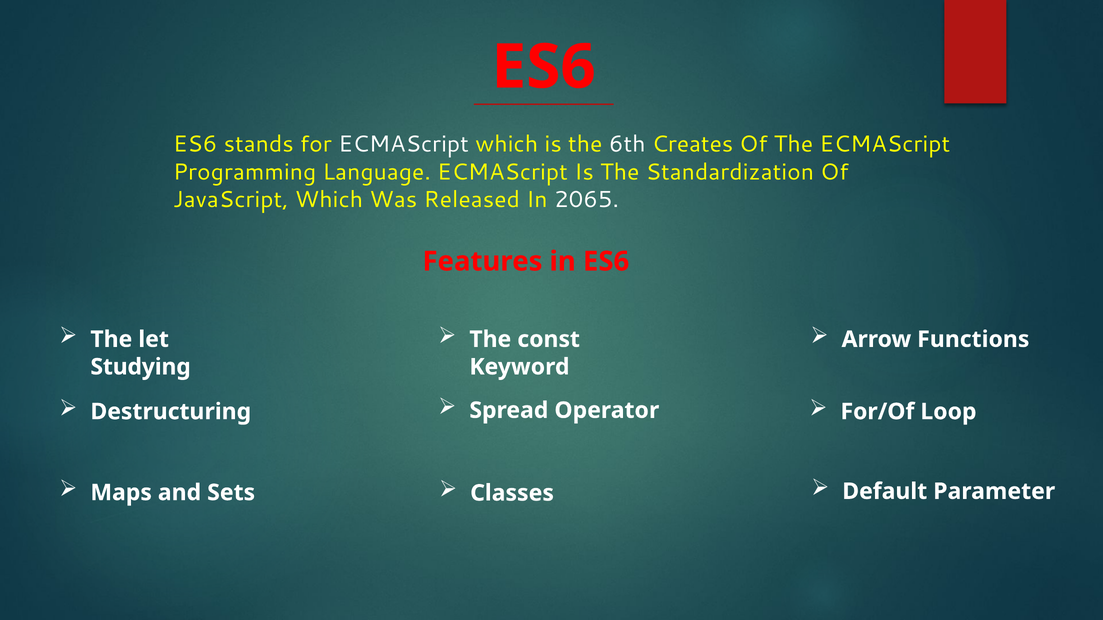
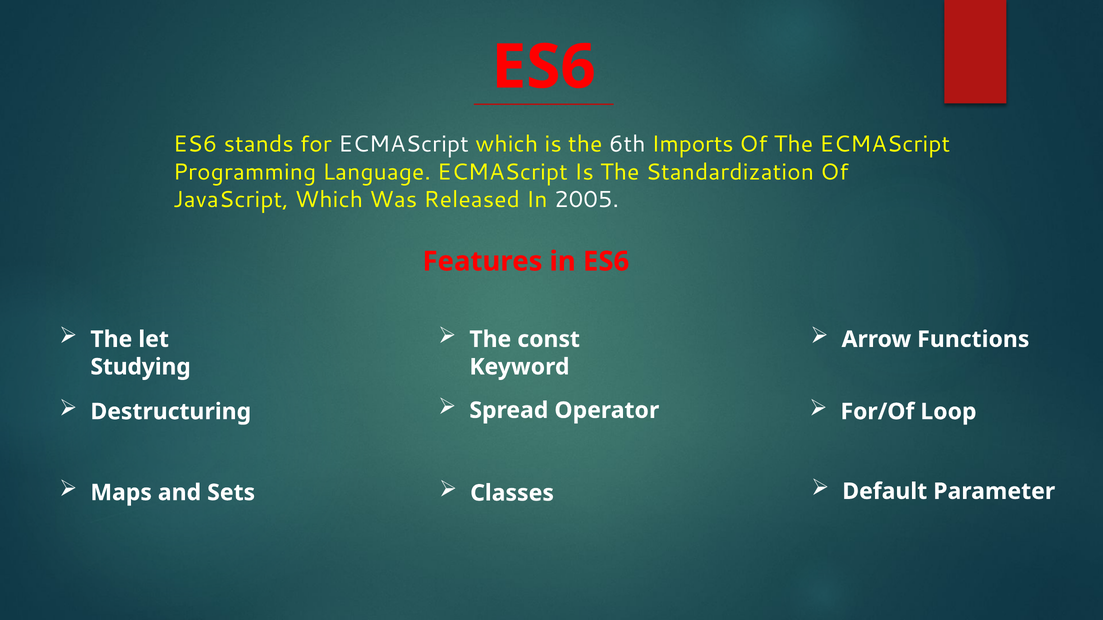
Creates: Creates -> Imports
2065: 2065 -> 2005
